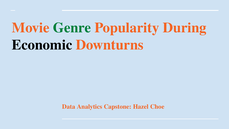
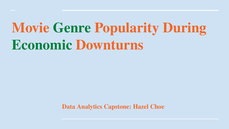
Economic colour: black -> green
